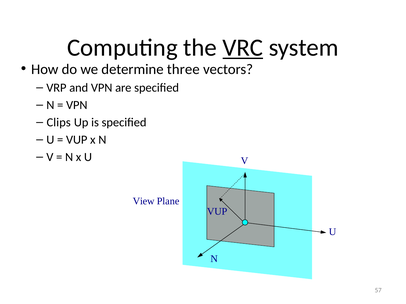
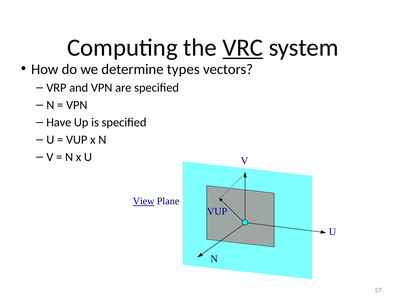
three: three -> types
Clips: Clips -> Have
View underline: none -> present
